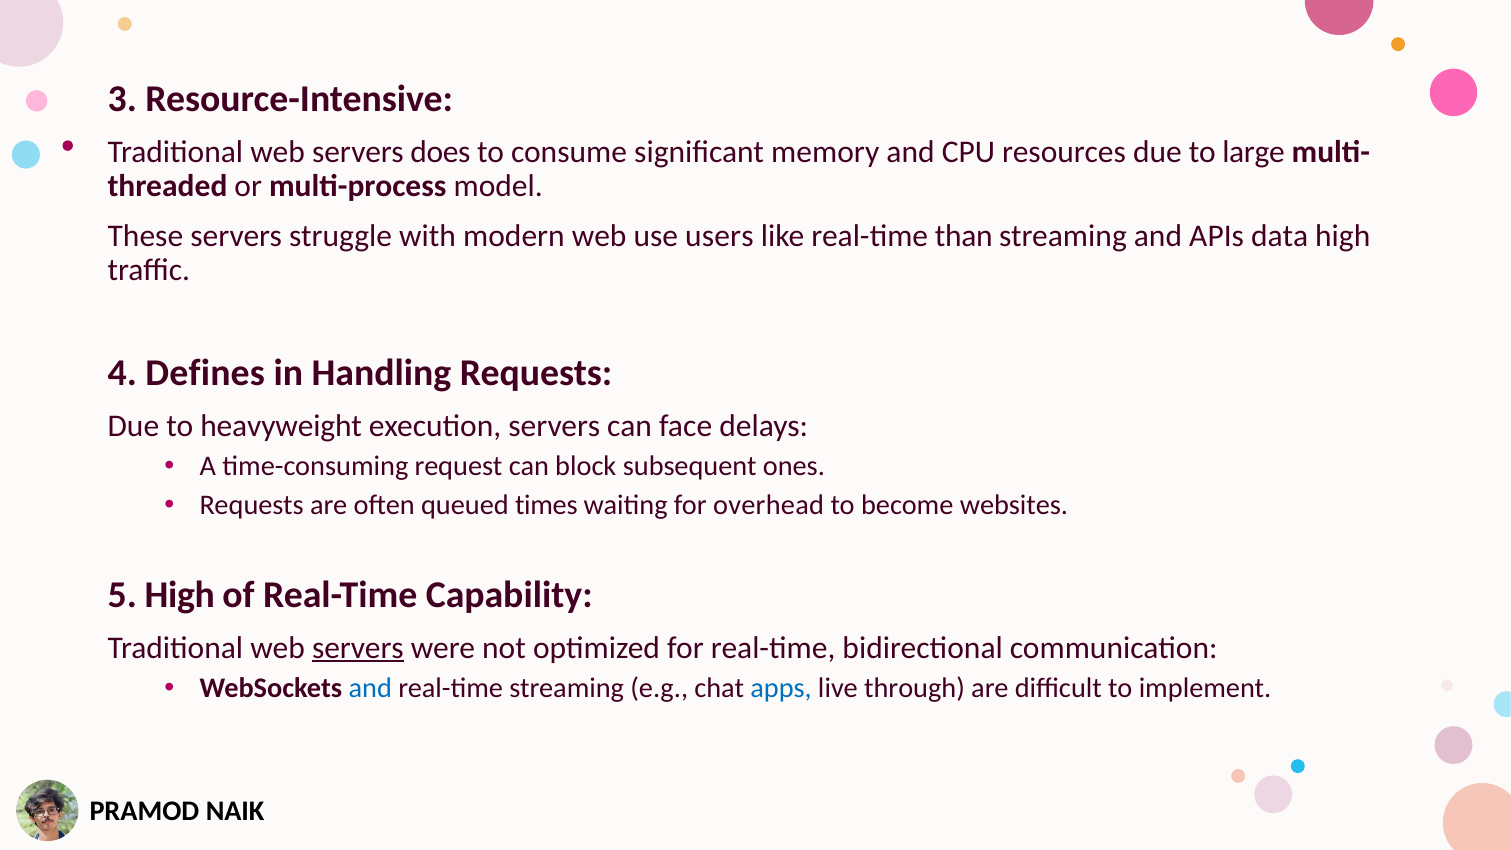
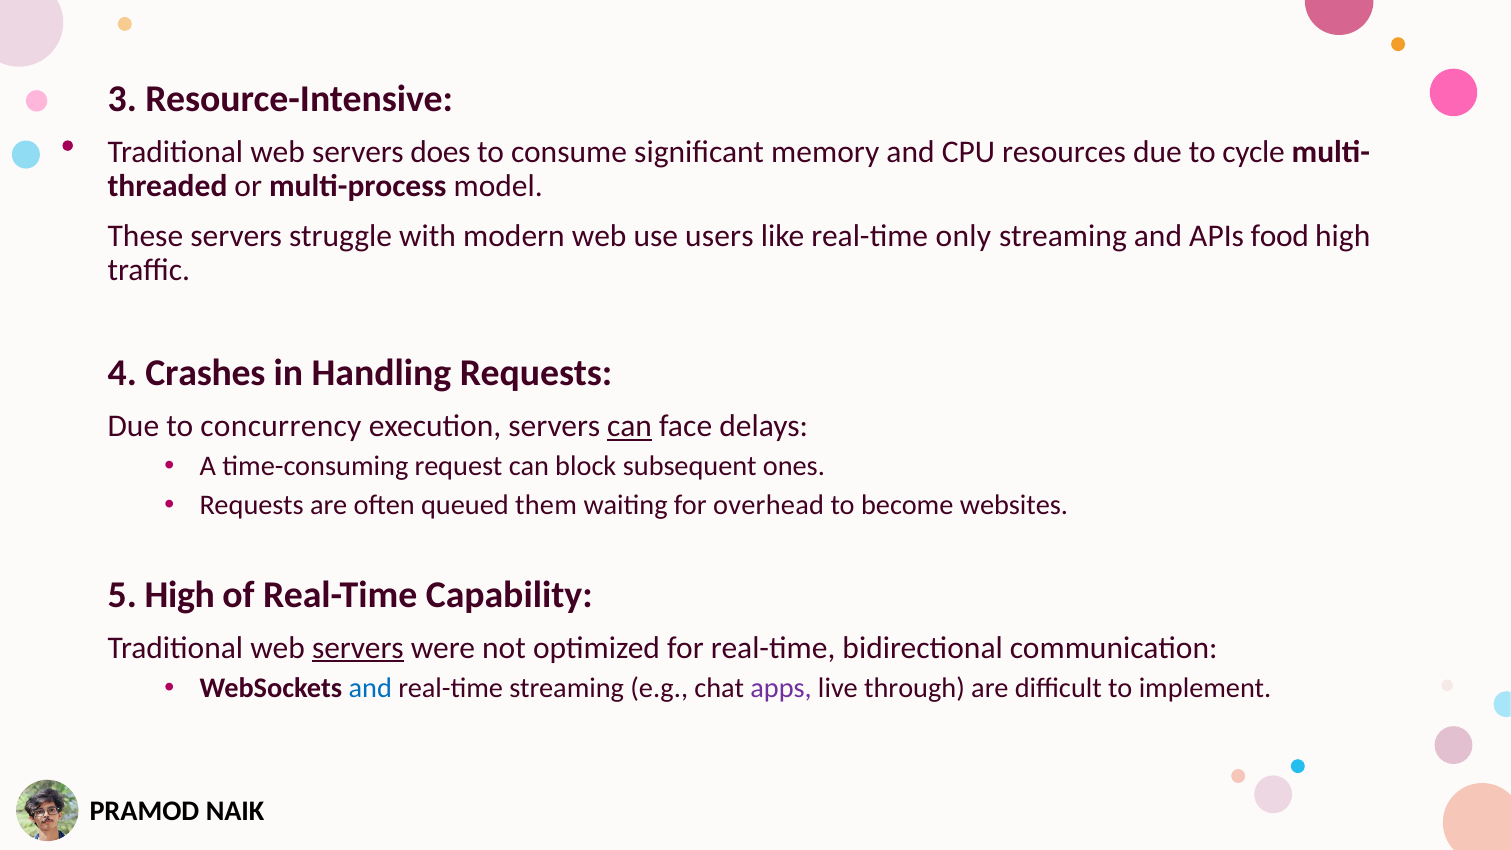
large: large -> cycle
than: than -> only
data: data -> food
Defines: Defines -> Crashes
heavyweight: heavyweight -> concurrency
can at (630, 426) underline: none -> present
times: times -> them
apps colour: blue -> purple
